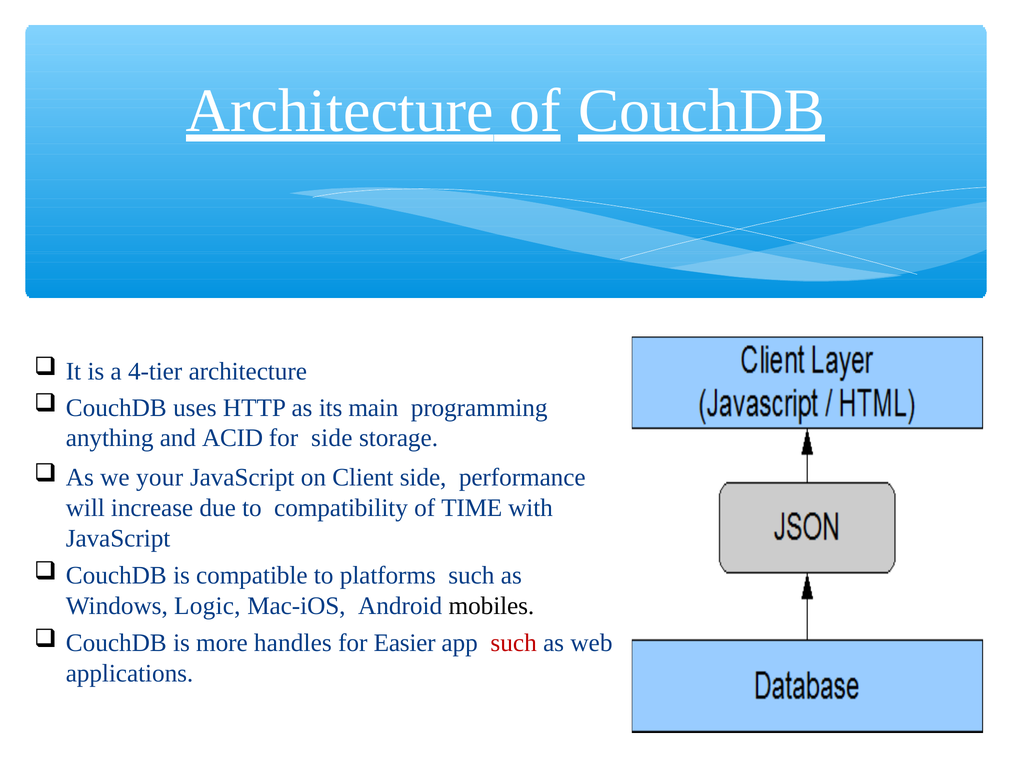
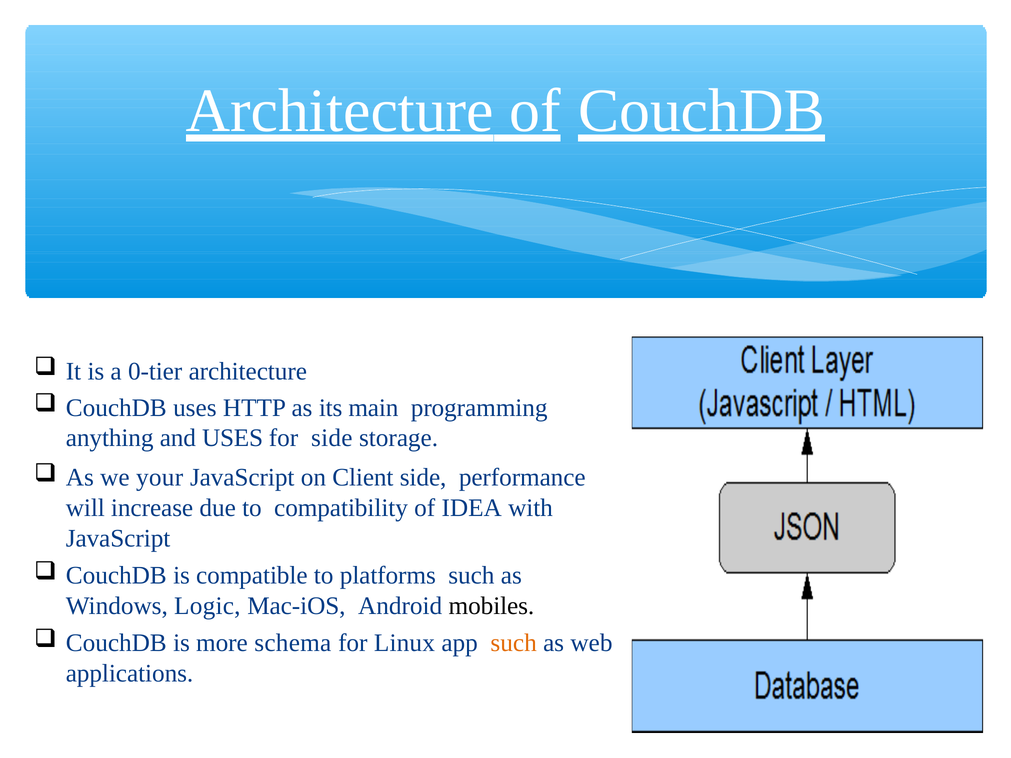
4-tier: 4-tier -> 0-tier
and ACID: ACID -> USES
TIME: TIME -> IDEA
handles: handles -> schema
Easier: Easier -> Linux
such at (514, 643) colour: red -> orange
